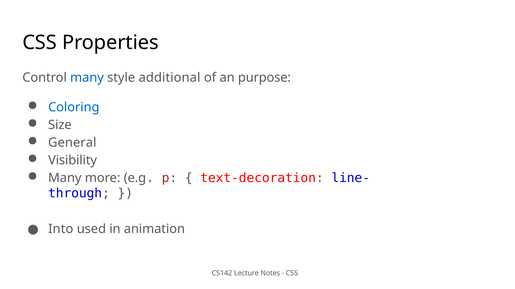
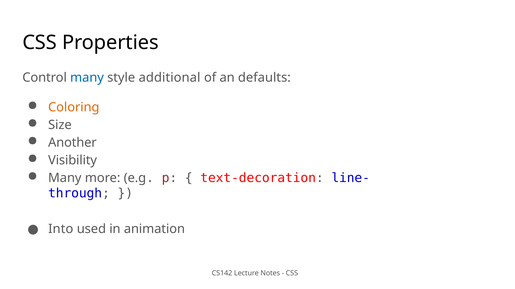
purpose: purpose -> defaults
Coloring colour: blue -> orange
General: General -> Another
